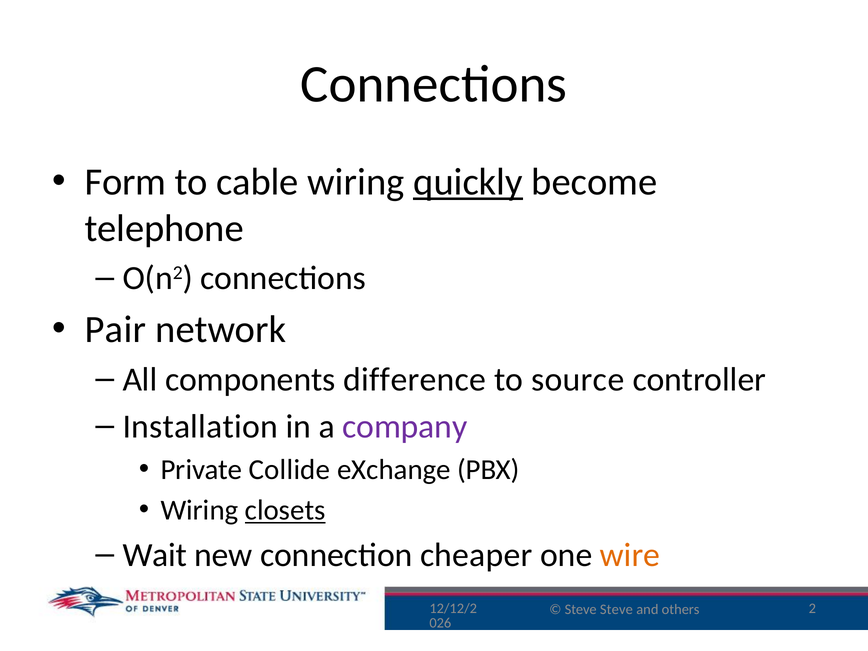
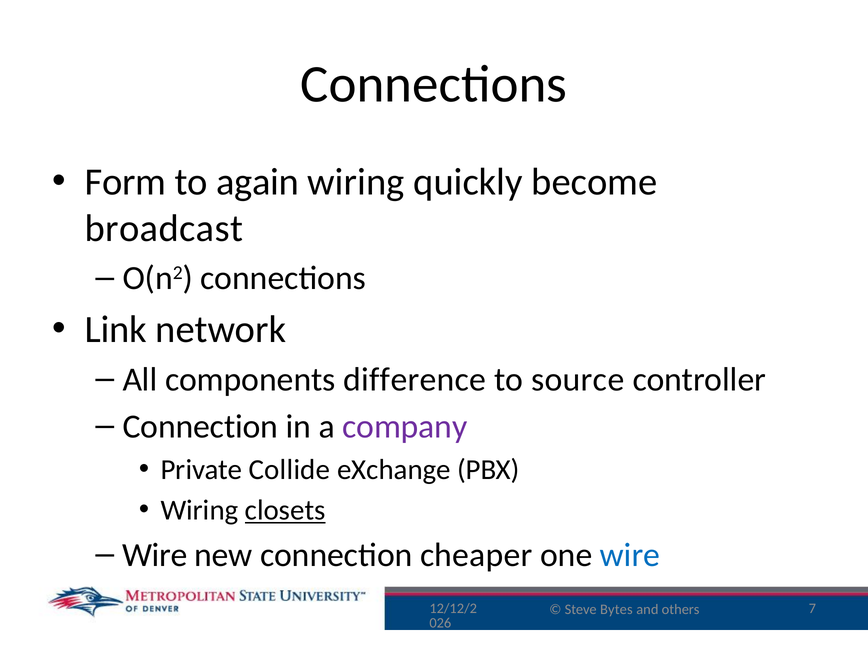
cable: cable -> again
quickly underline: present -> none
telephone: telephone -> broadcast
Pair: Pair -> Link
Installation at (200, 427): Installation -> Connection
Wait at (155, 555): Wait -> Wire
wire at (630, 555) colour: orange -> blue
Steve Steve: Steve -> Bytes
2: 2 -> 7
